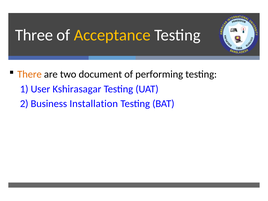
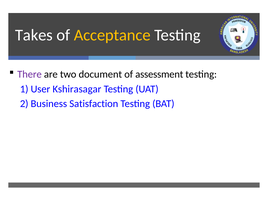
Three: Three -> Takes
There colour: orange -> purple
performing: performing -> assessment
Installation: Installation -> Satisfaction
